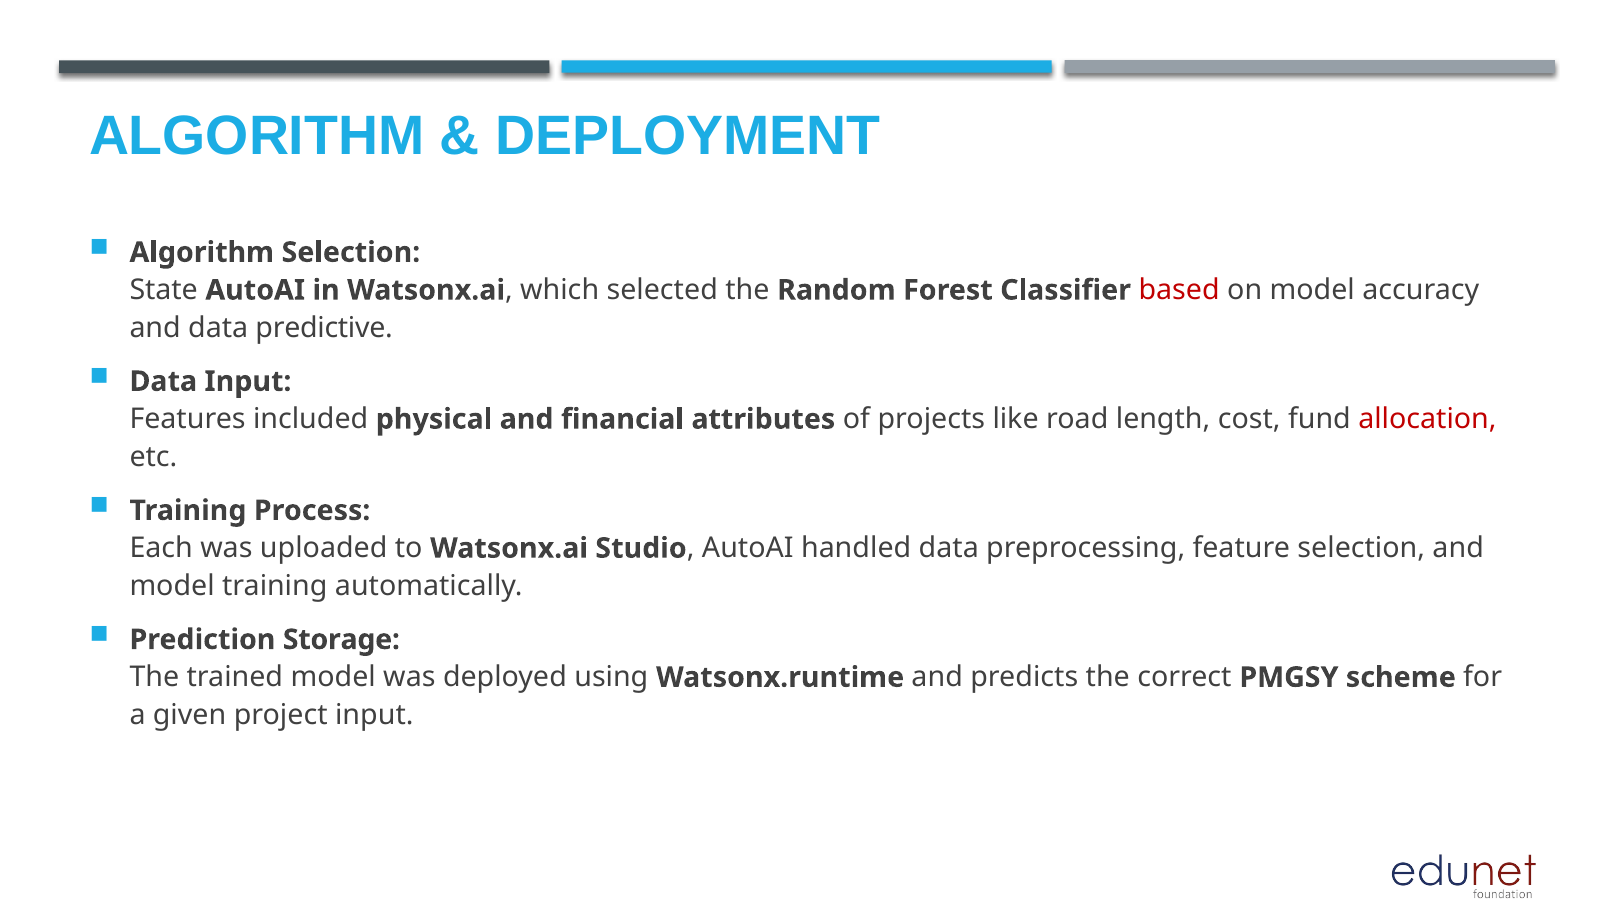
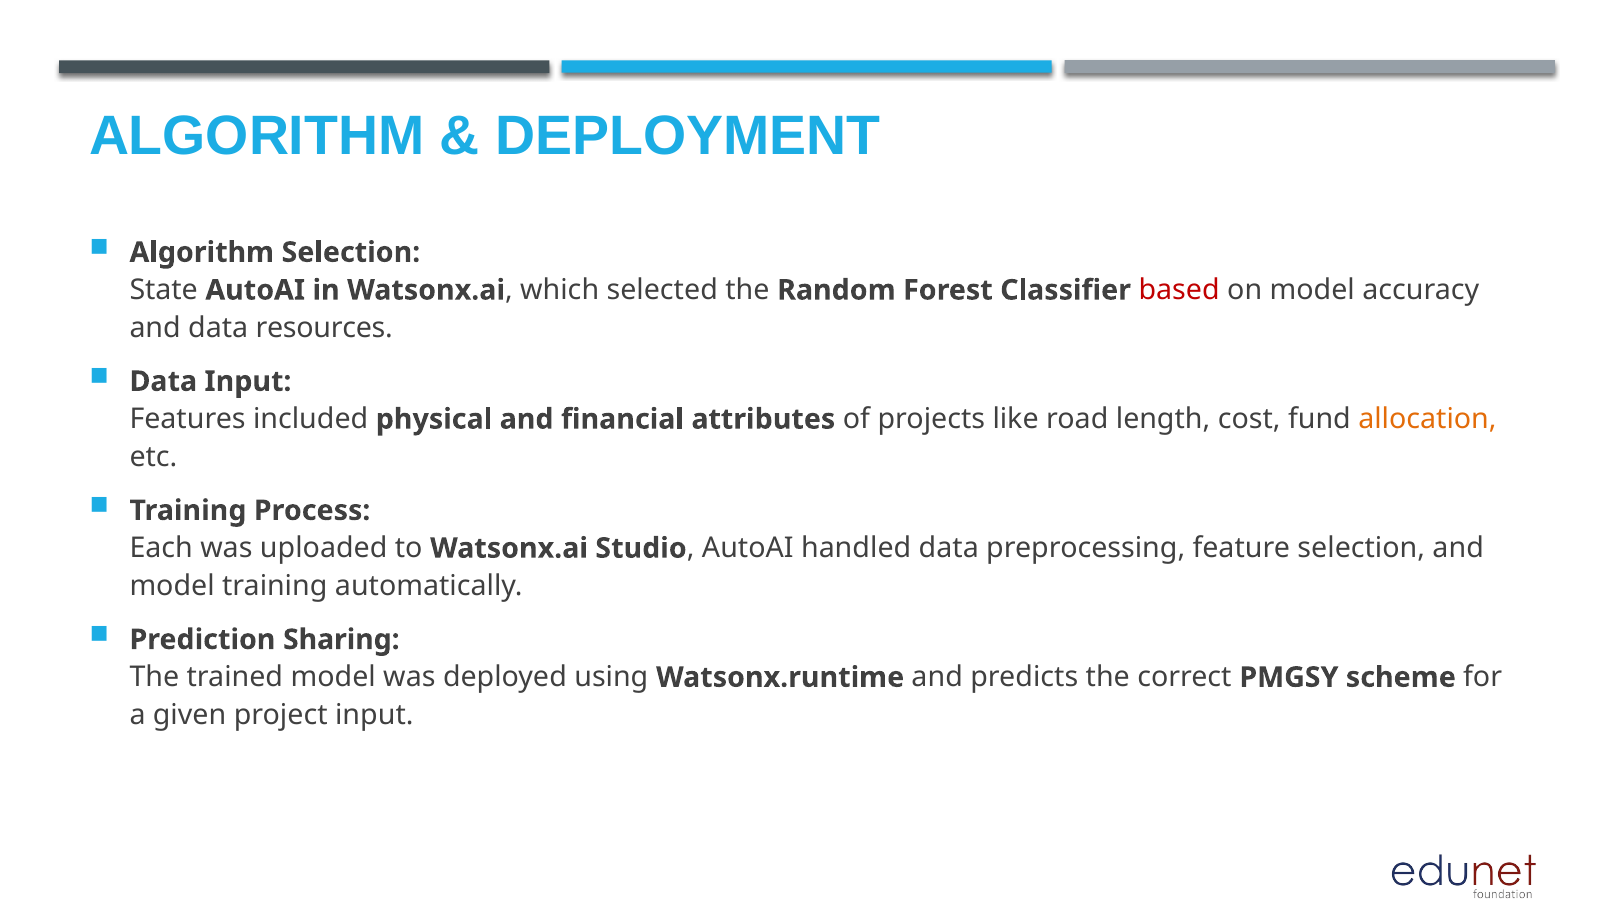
predictive: predictive -> resources
allocation colour: red -> orange
Storage: Storage -> Sharing
